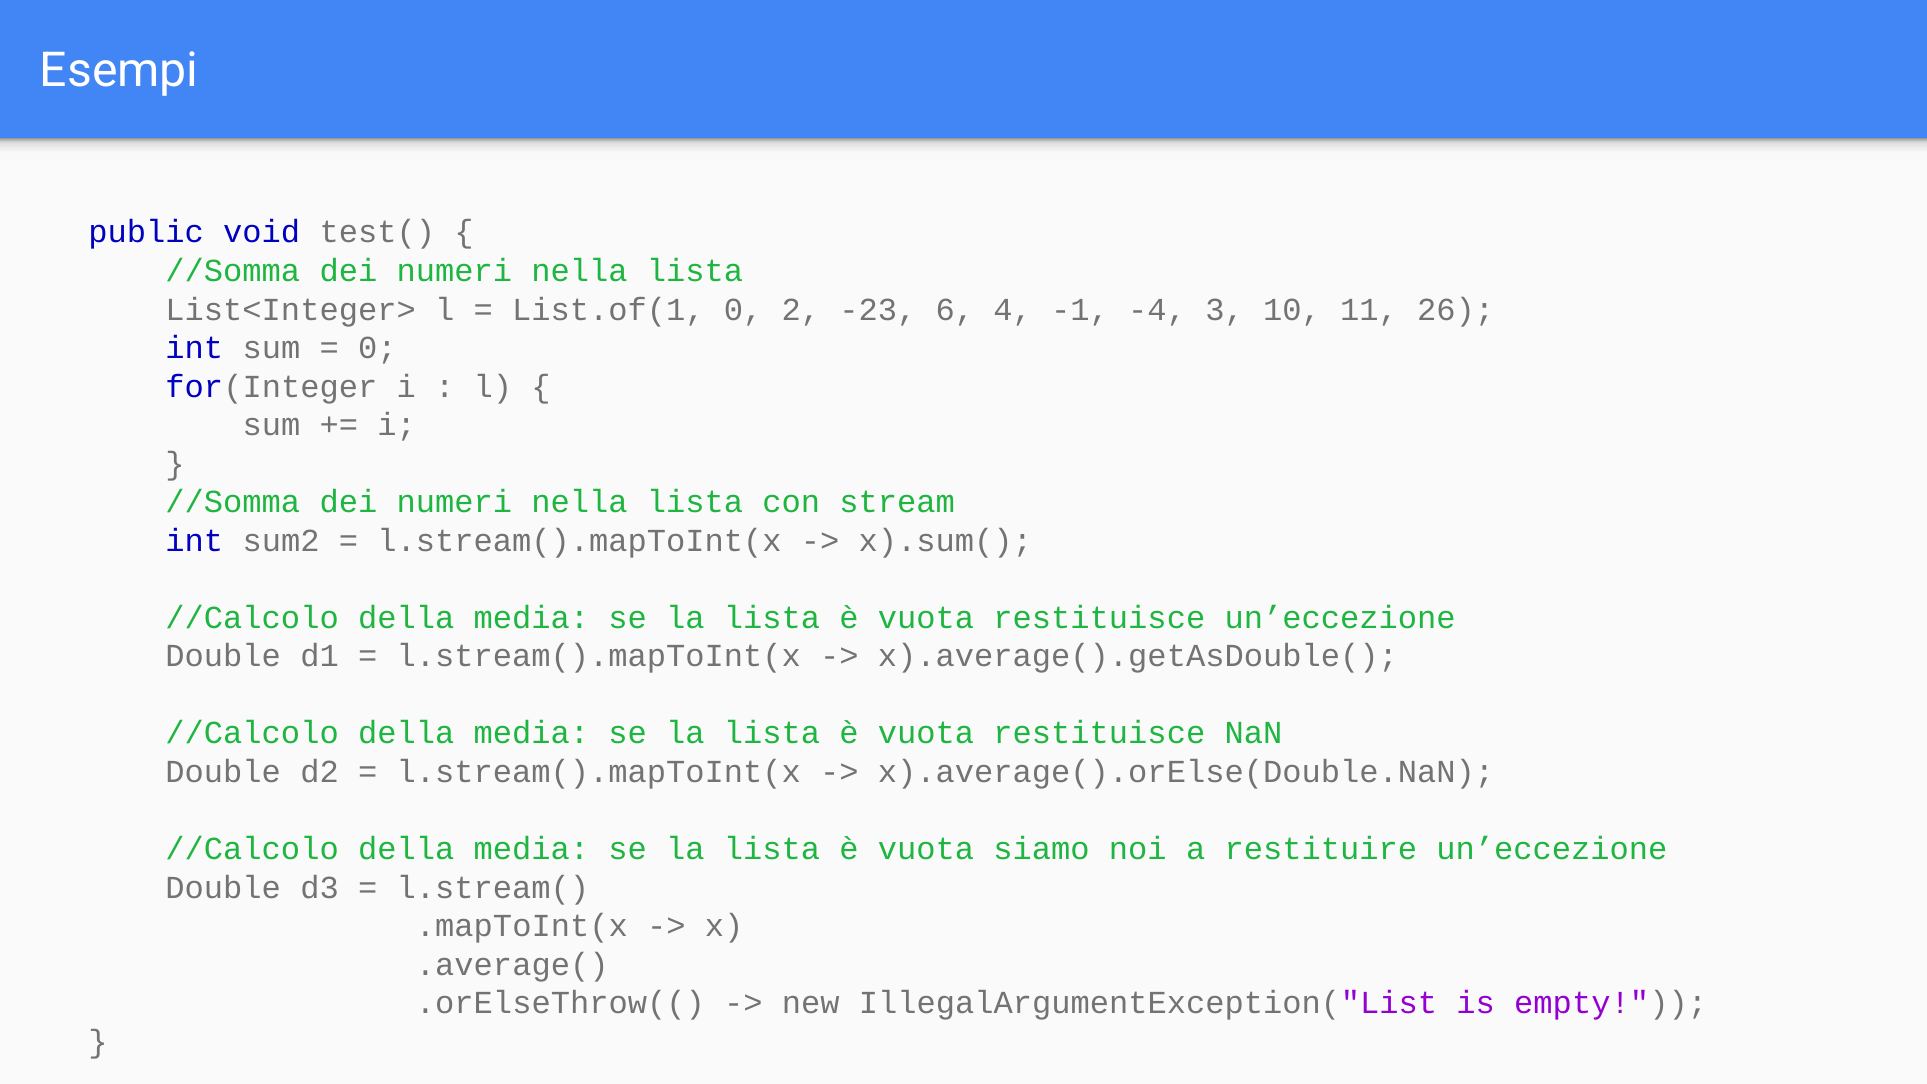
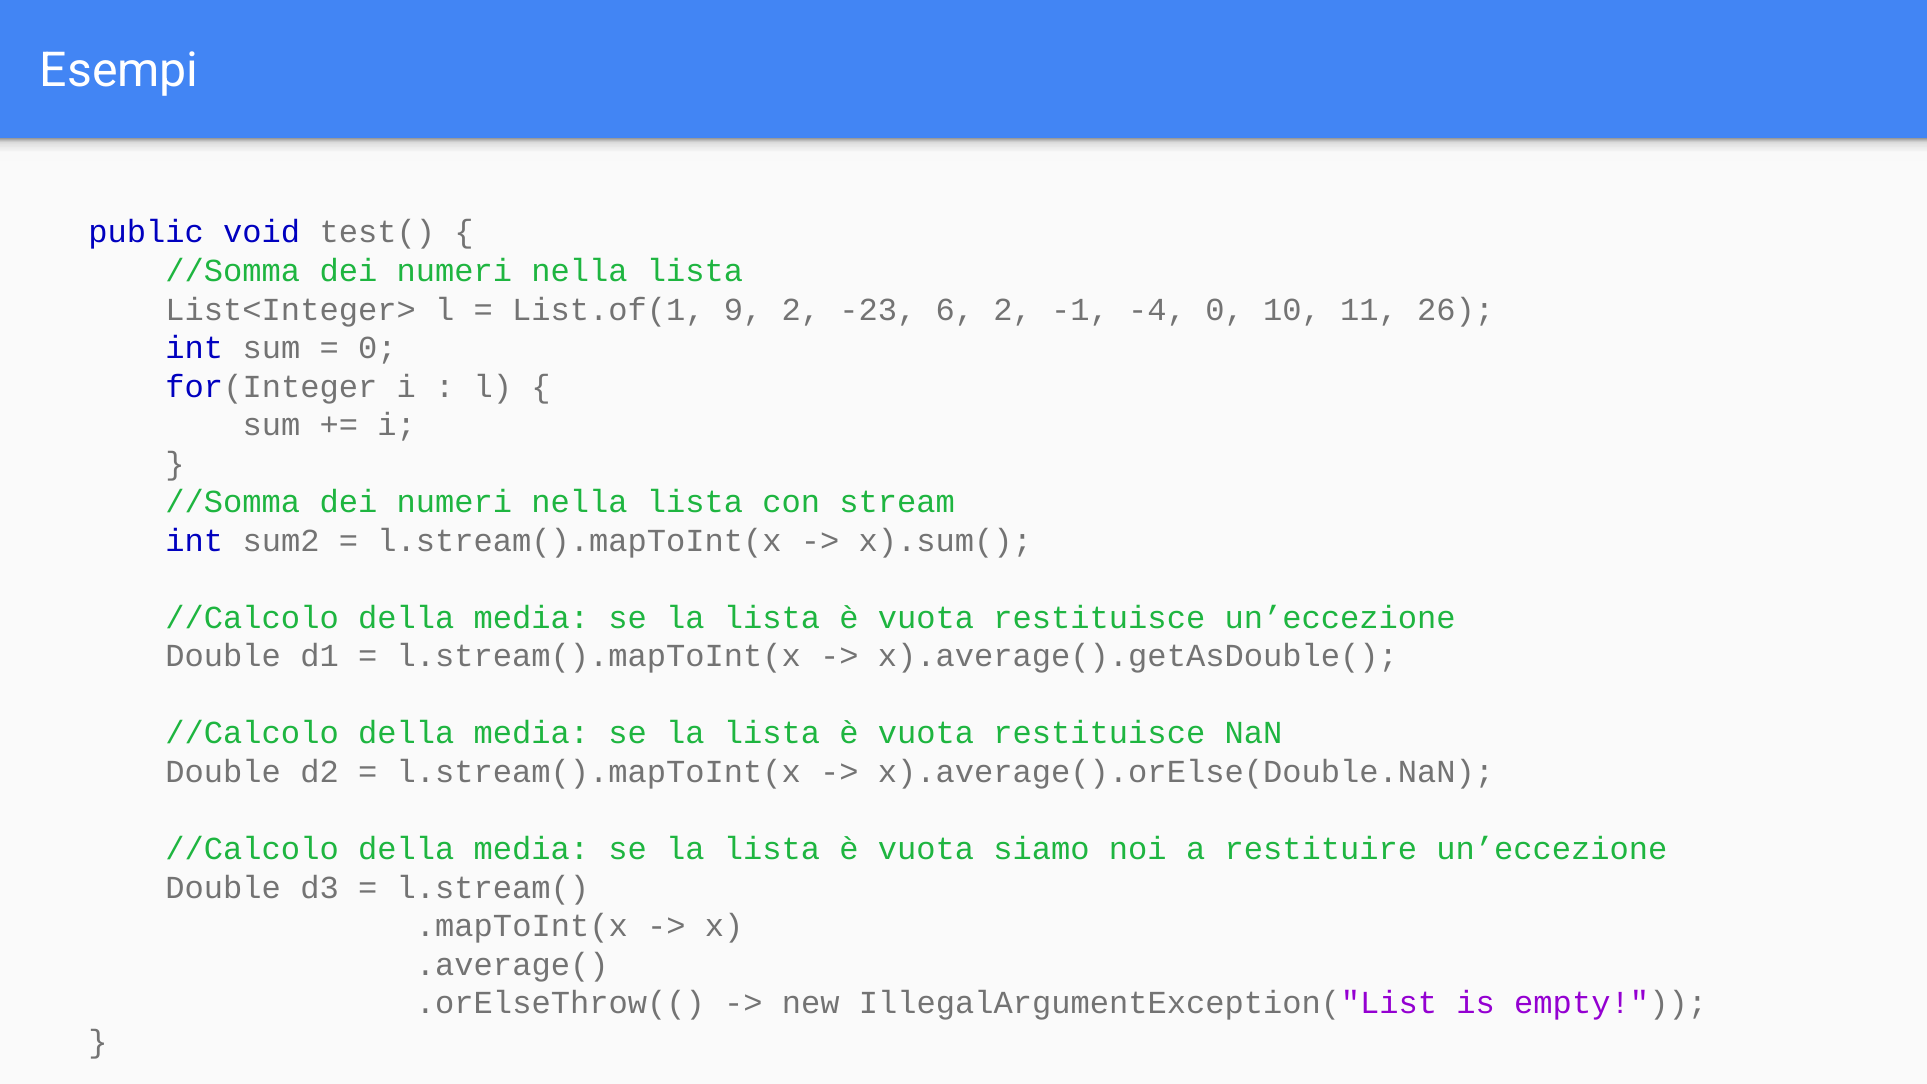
List.of(1 0: 0 -> 9
6 4: 4 -> 2
-4 3: 3 -> 0
